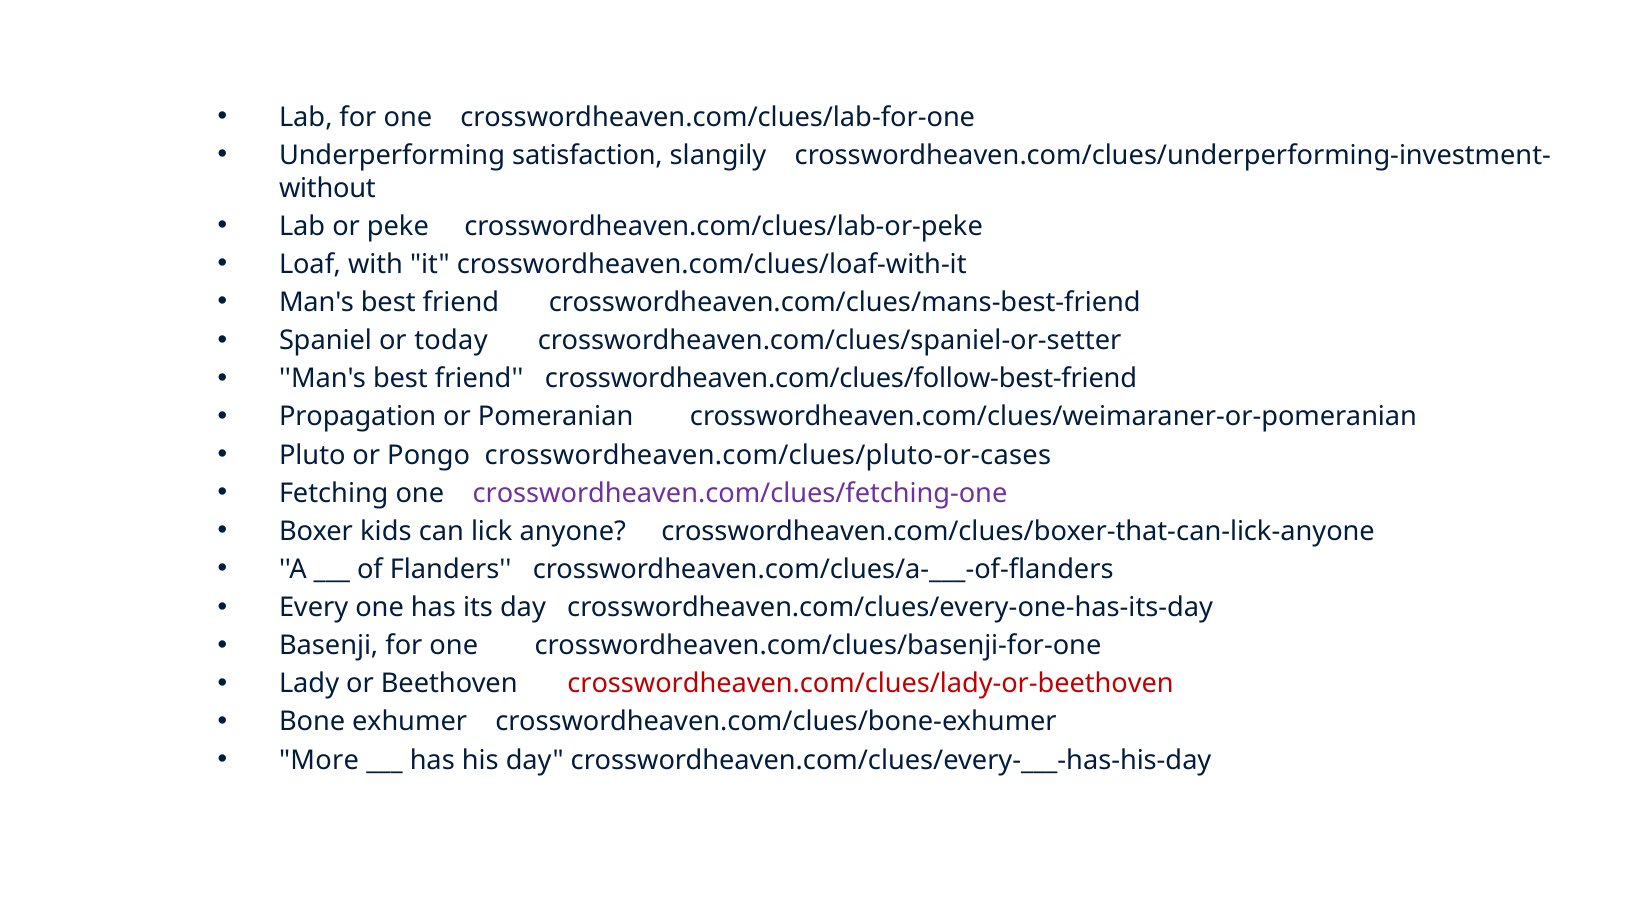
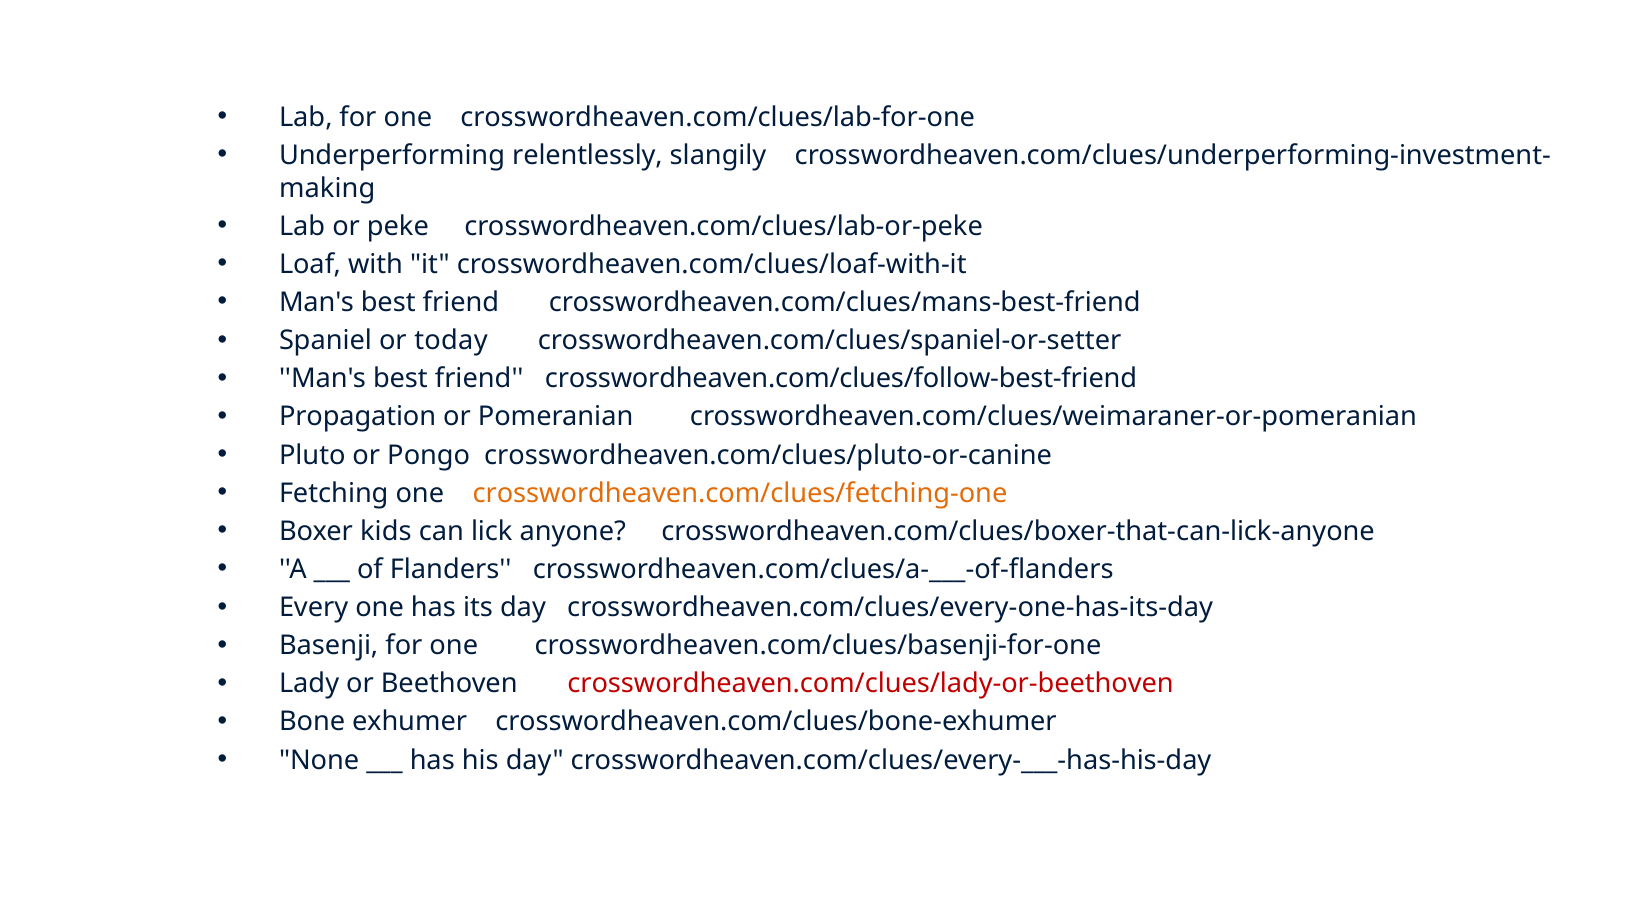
satisfaction: satisfaction -> relentlessly
without: without -> making
crosswordheaven.com/clues/pluto-or-cases: crosswordheaven.com/clues/pluto-or-cases -> crosswordheaven.com/clues/pluto-or-canine
crosswordheaven.com/clues/fetching-one colour: purple -> orange
More: More -> None
